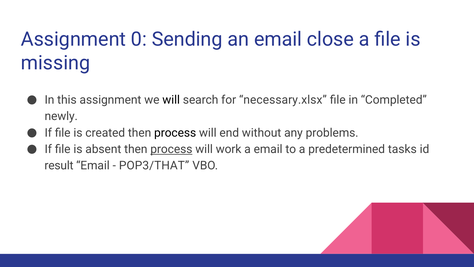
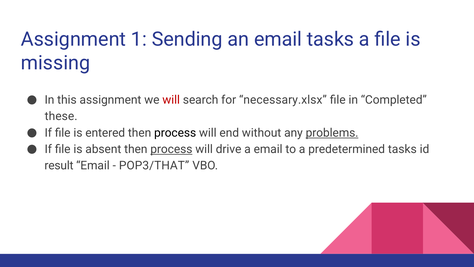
0: 0 -> 1
email close: close -> tasks
will at (171, 100) colour: black -> red
newly: newly -> these
created: created -> entered
problems underline: none -> present
work: work -> drive
